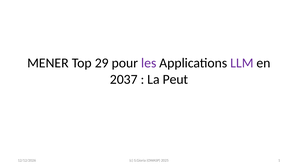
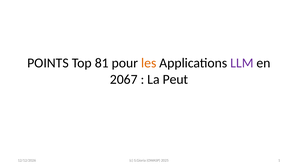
MENER: MENER -> POINTS
29: 29 -> 81
les colour: purple -> orange
2037: 2037 -> 2067
